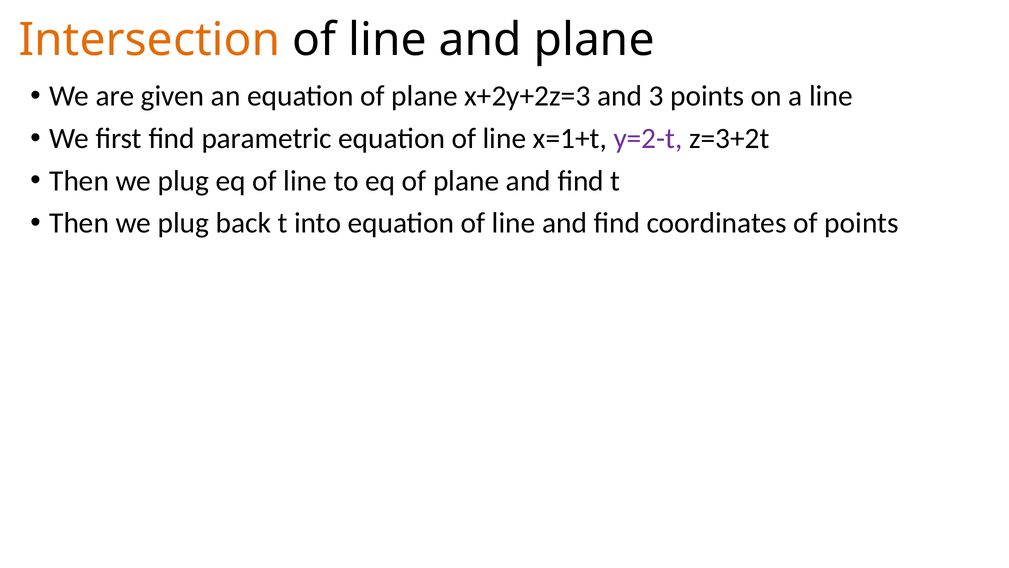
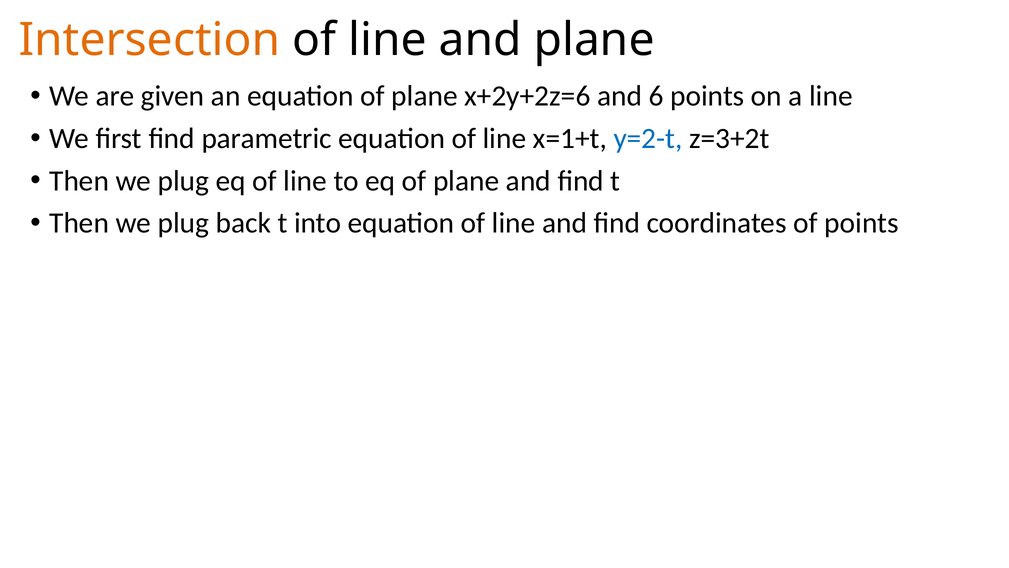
x+2y+2z=3: x+2y+2z=3 -> x+2y+2z=6
3: 3 -> 6
y=2-t colour: purple -> blue
